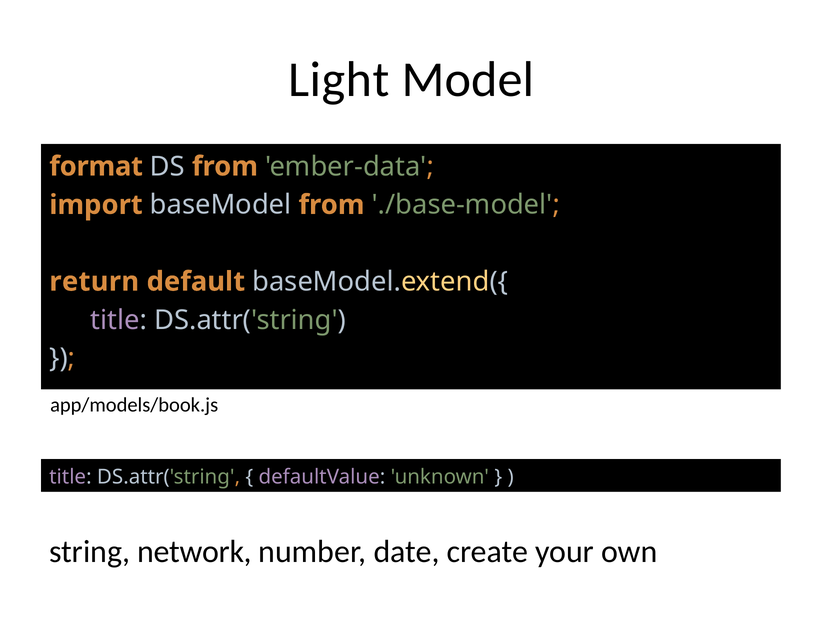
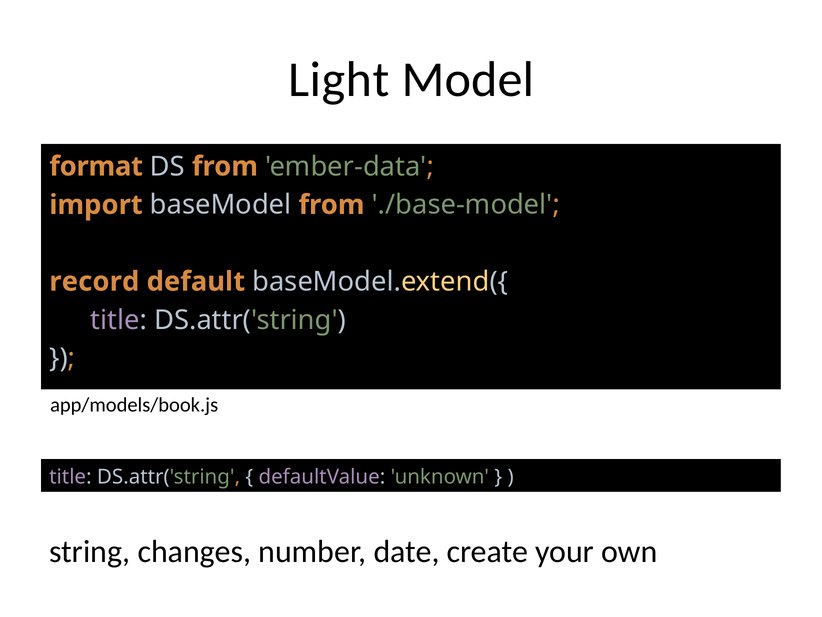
return: return -> record
network: network -> changes
